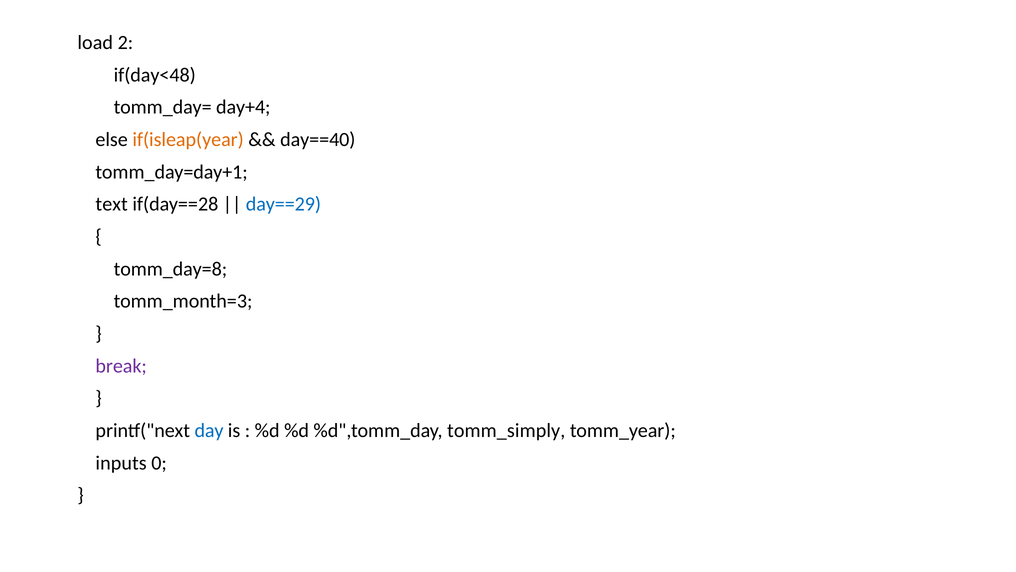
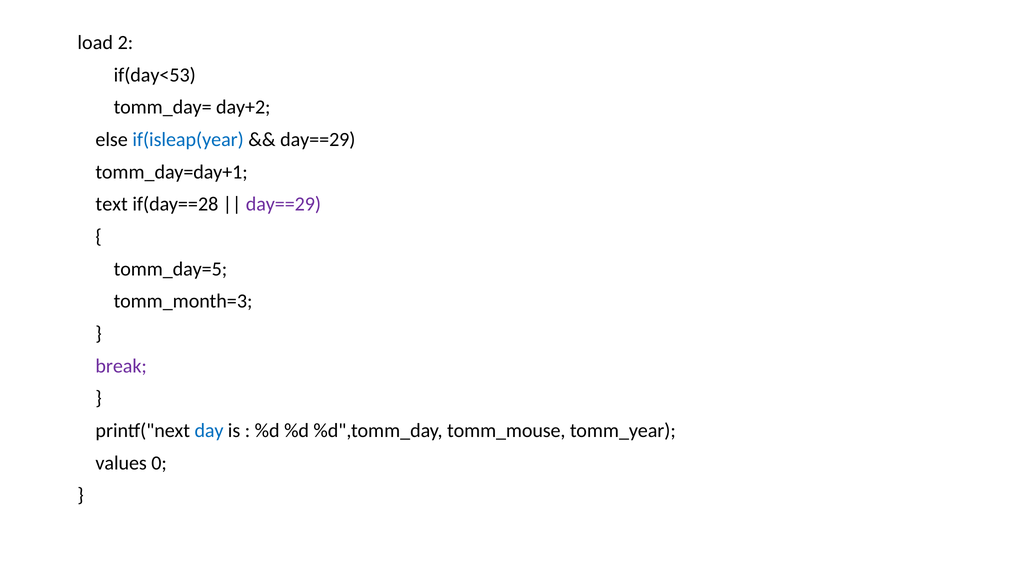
if(day<48: if(day<48 -> if(day<53
day+4: day+4 -> day+2
if(isleap(year colour: orange -> blue
day==40 at (318, 139): day==40 -> day==29
day==29 at (283, 204) colour: blue -> purple
tomm_day=8: tomm_day=8 -> tomm_day=5
tomm_simply: tomm_simply -> tomm_mouse
inputs: inputs -> values
